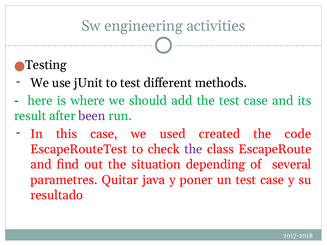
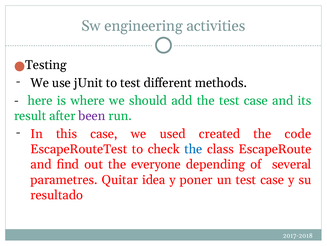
the at (193, 149) colour: purple -> blue
situation: situation -> everyone
java: java -> idea
